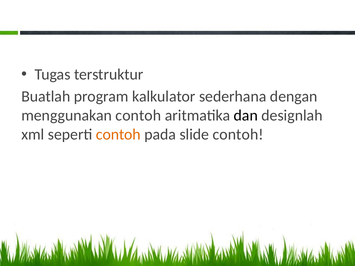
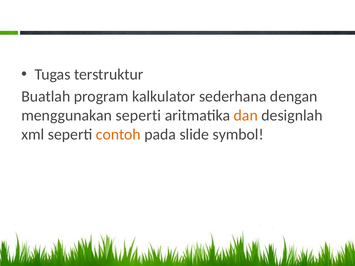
menggunakan contoh: contoh -> seperti
dan colour: black -> orange
slide contoh: contoh -> symbol
